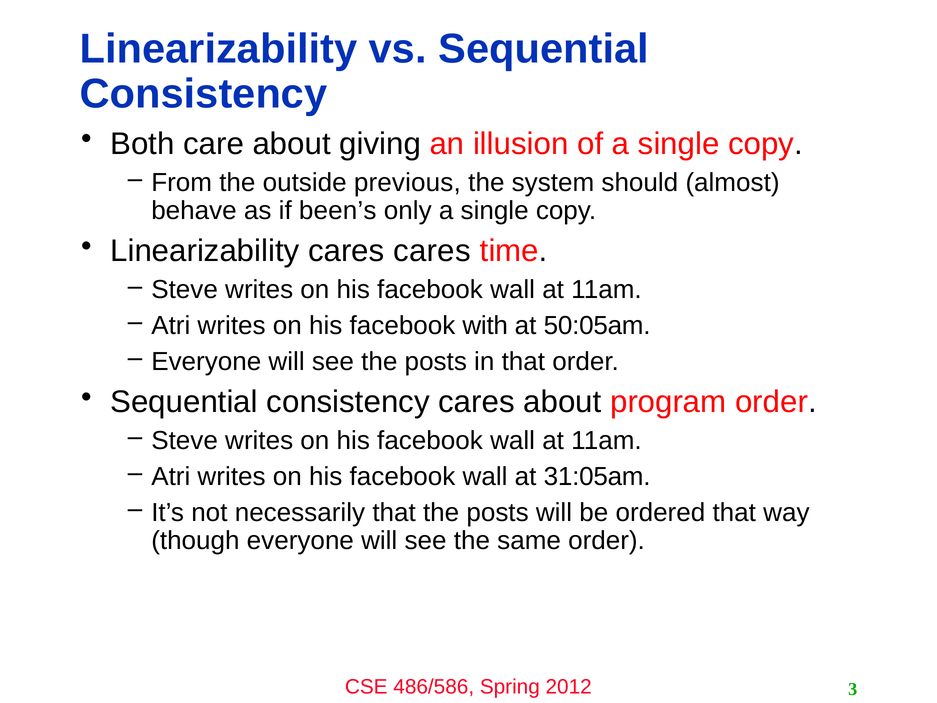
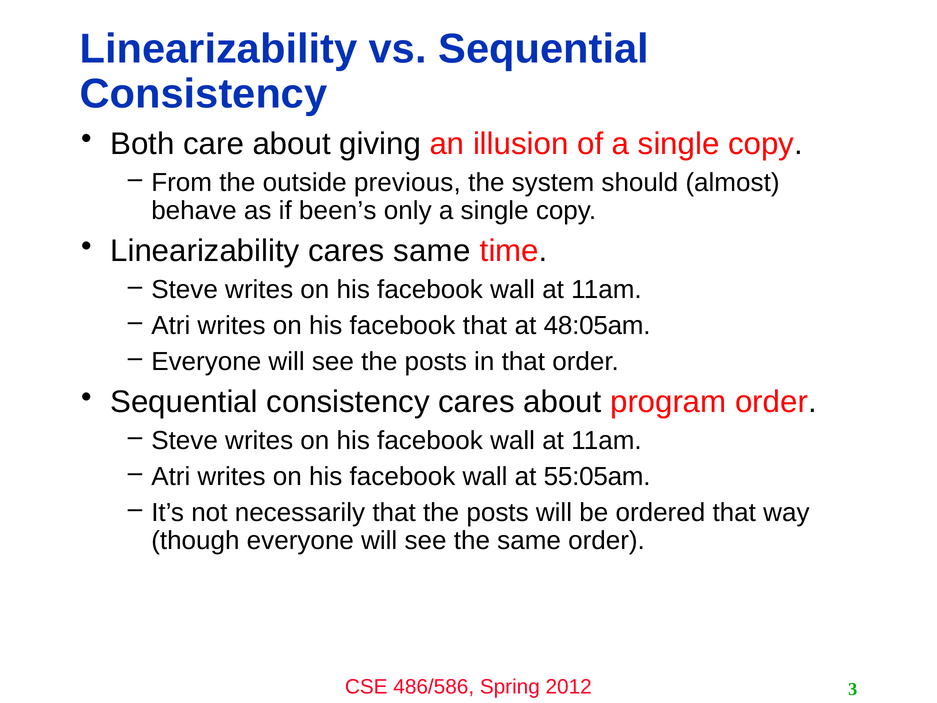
cares cares: cares -> same
facebook with: with -> that
50:05am: 50:05am -> 48:05am
31:05am: 31:05am -> 55:05am
